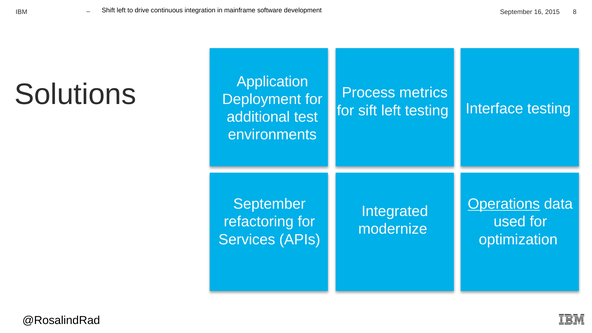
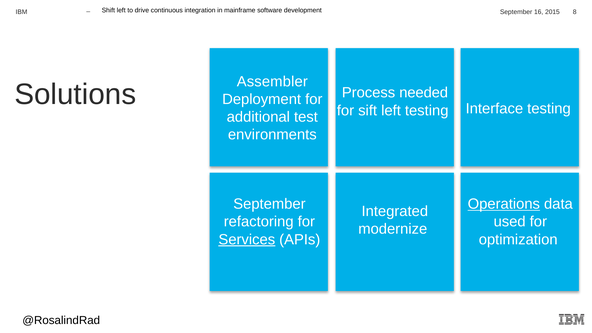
Application: Application -> Assembler
metrics: metrics -> needed
Services underline: none -> present
